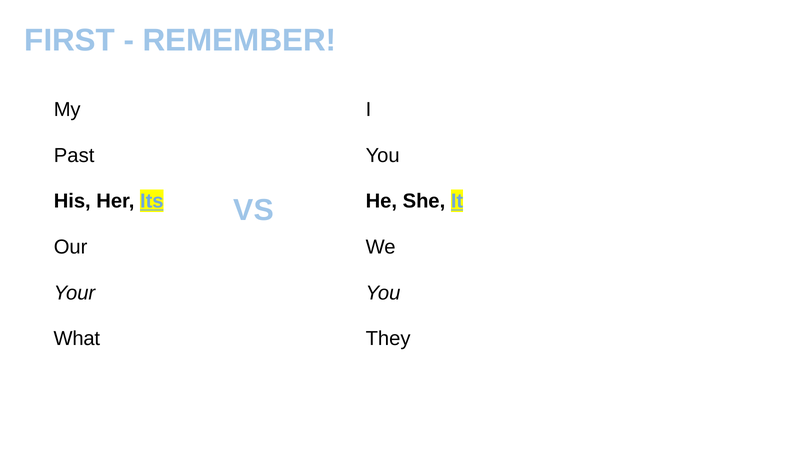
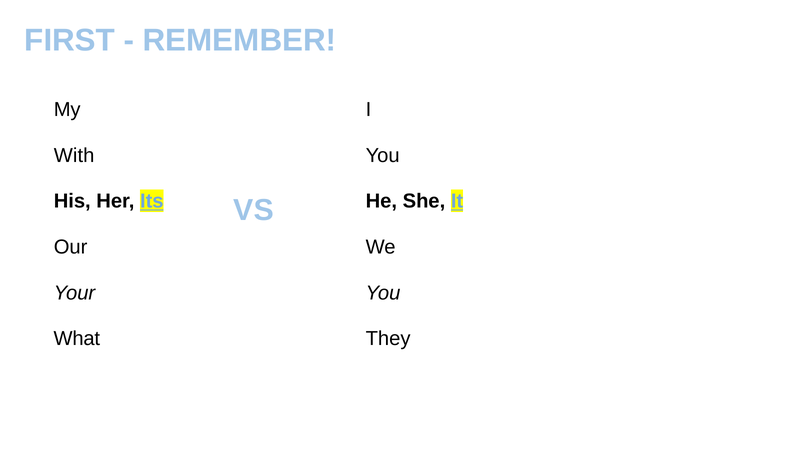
Past: Past -> With
